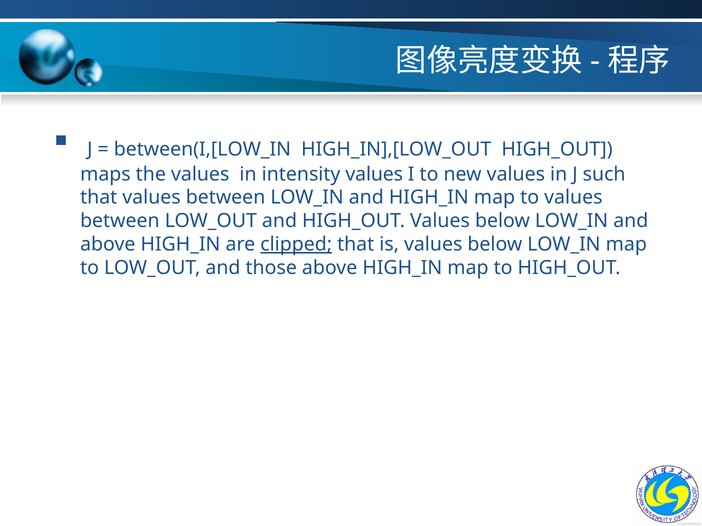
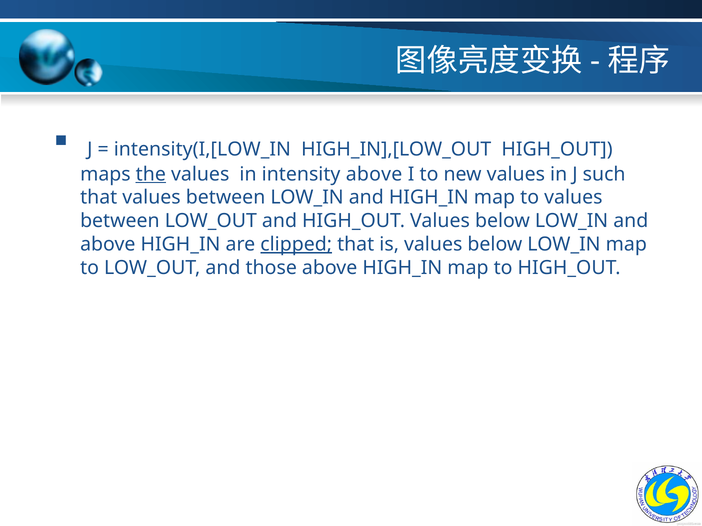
between(I,[LOW_IN: between(I,[LOW_IN -> intensity(I,[LOW_IN
the underline: none -> present
intensity values: values -> above
